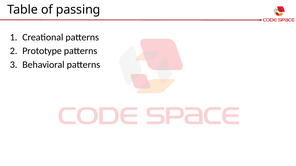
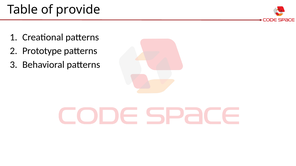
passing: passing -> provide
